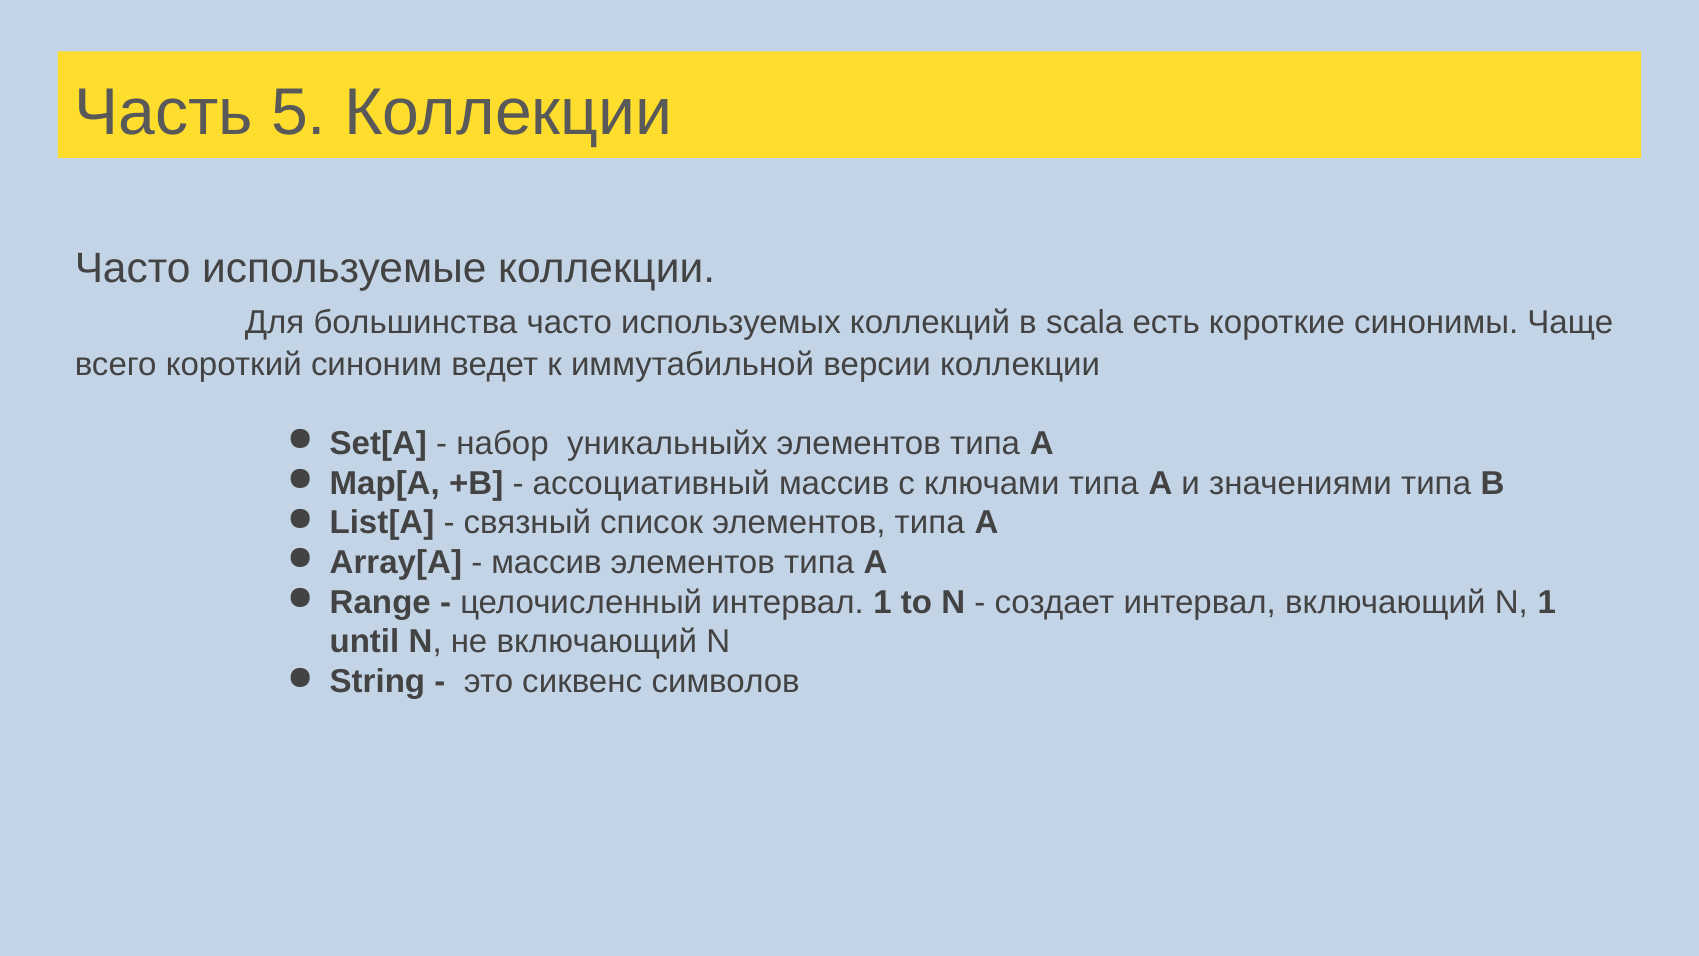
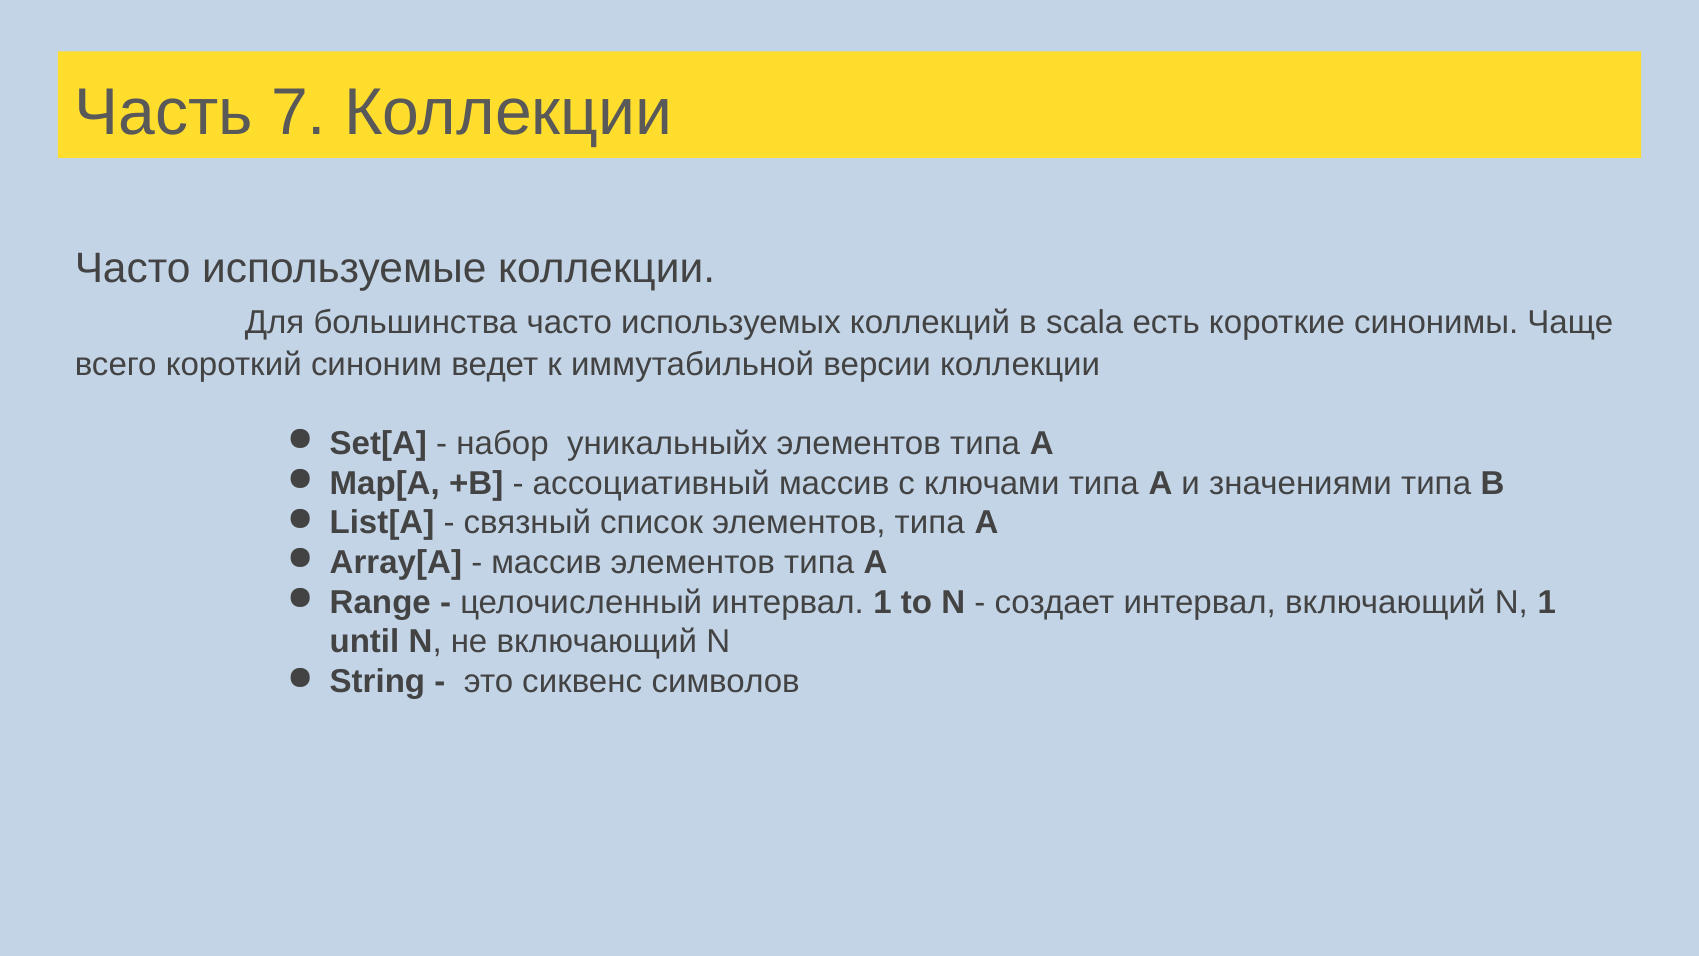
5: 5 -> 7
